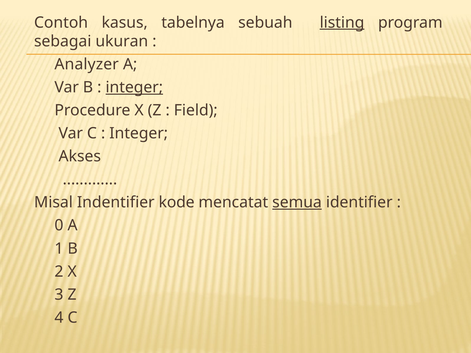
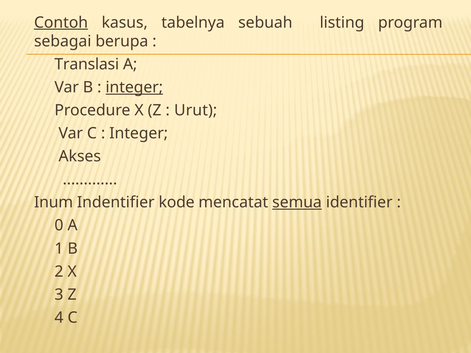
Contoh underline: none -> present
listing underline: present -> none
ukuran: ukuran -> berupa
Analyzer: Analyzer -> Translasi
Field: Field -> Urut
Misal: Misal -> Inum
